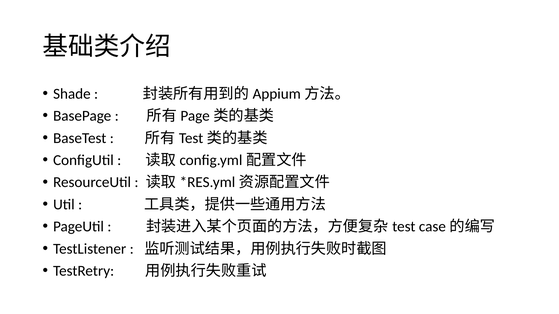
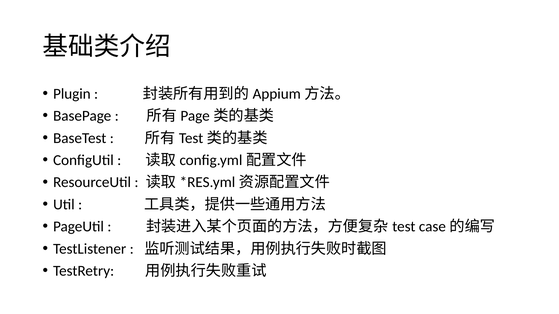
Shade: Shade -> Plugin
